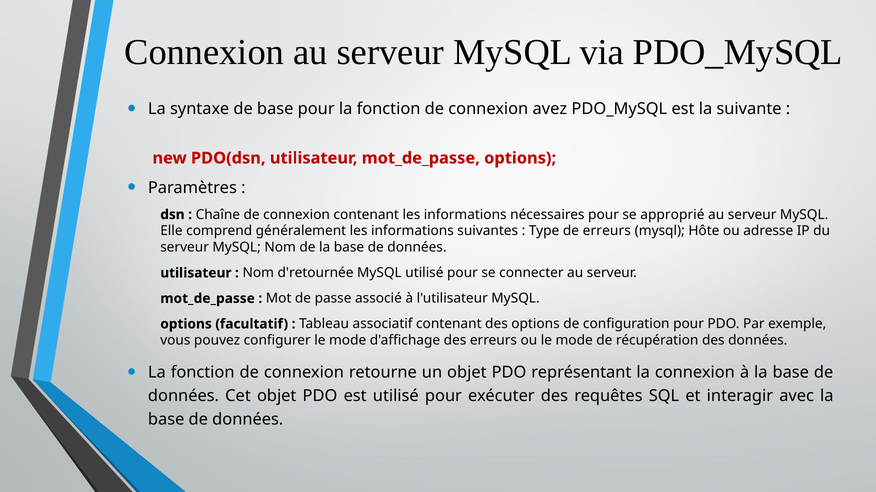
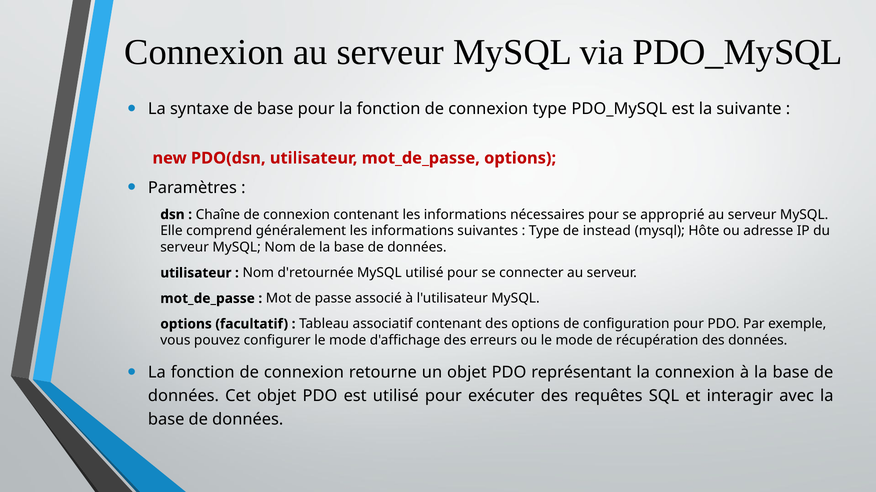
connexion avez: avez -> type
de erreurs: erreurs -> instead
